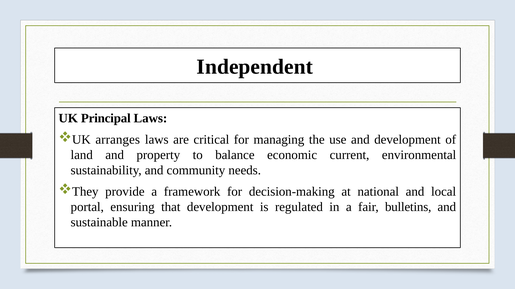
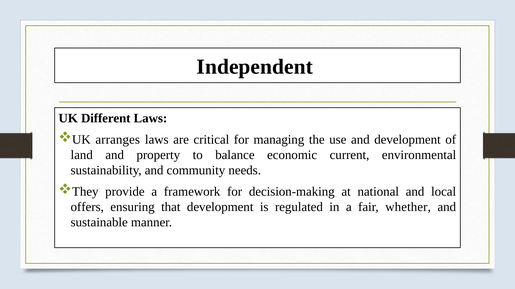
Principal: Principal -> Different
portal: portal -> offers
bulletins: bulletins -> whether
